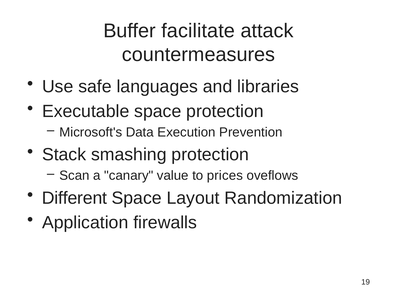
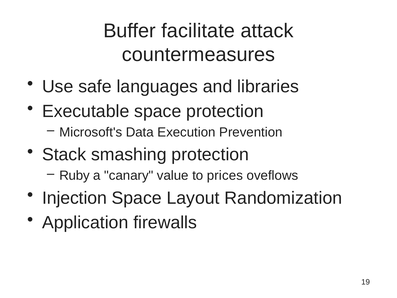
Scan: Scan -> Ruby
Different: Different -> Injection
